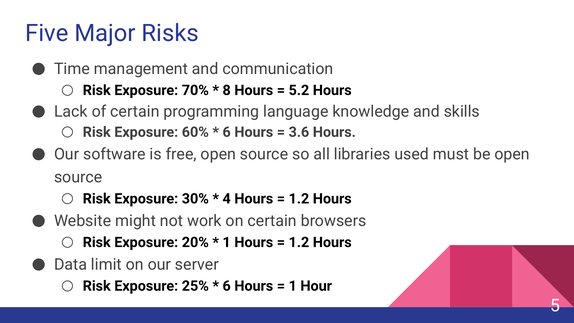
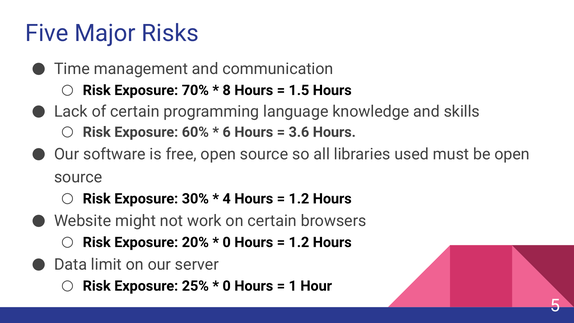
5.2: 5.2 -> 1.5
1 at (227, 242): 1 -> 0
6 at (227, 286): 6 -> 0
